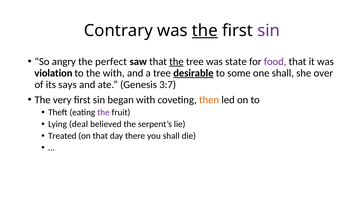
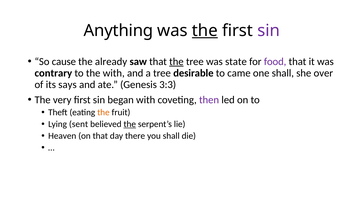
Contrary: Contrary -> Anything
angry: angry -> cause
perfect: perfect -> already
violation: violation -> contrary
desirable underline: present -> none
some: some -> came
3:7: 3:7 -> 3:3
then colour: orange -> purple
the at (103, 112) colour: purple -> orange
deal: deal -> sent
the at (130, 124) underline: none -> present
Treated: Treated -> Heaven
